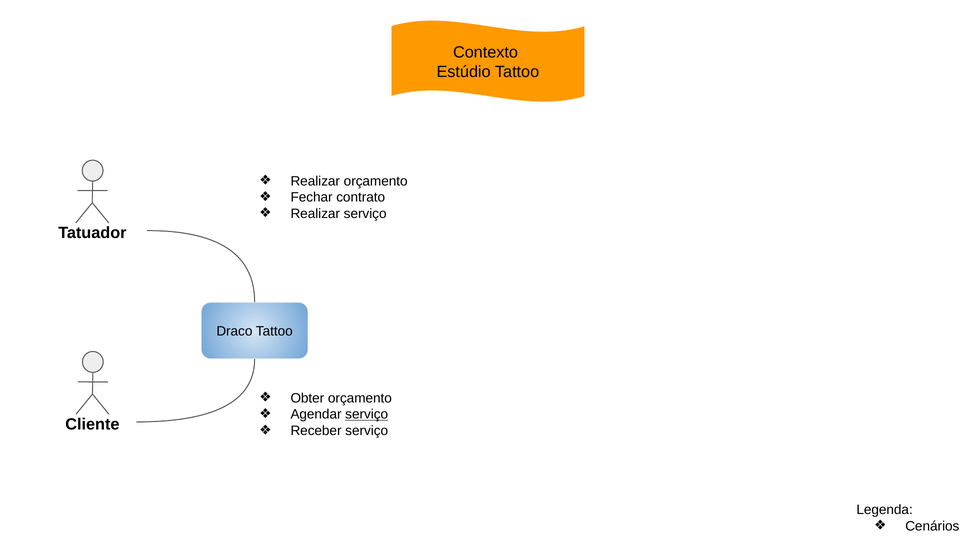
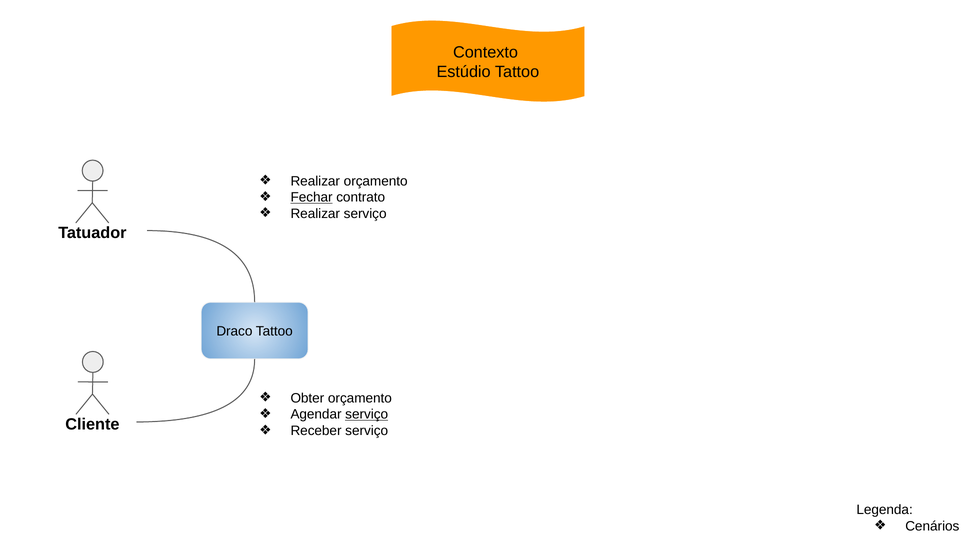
Fechar underline: none -> present
